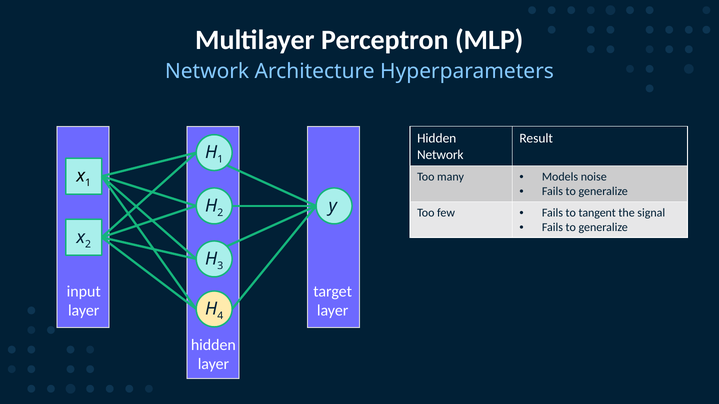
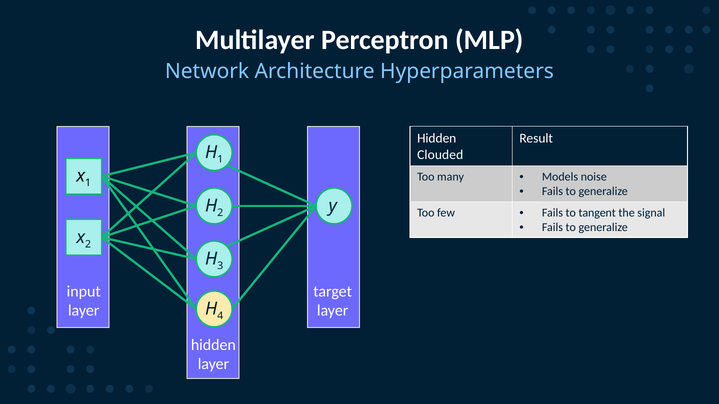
Network at (440, 155): Network -> Clouded
